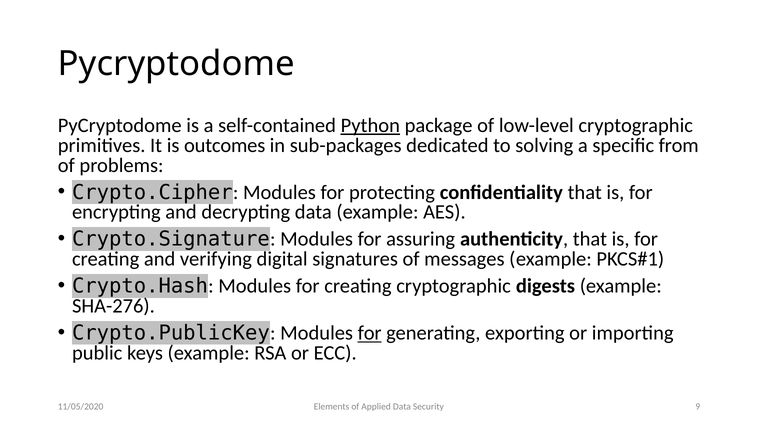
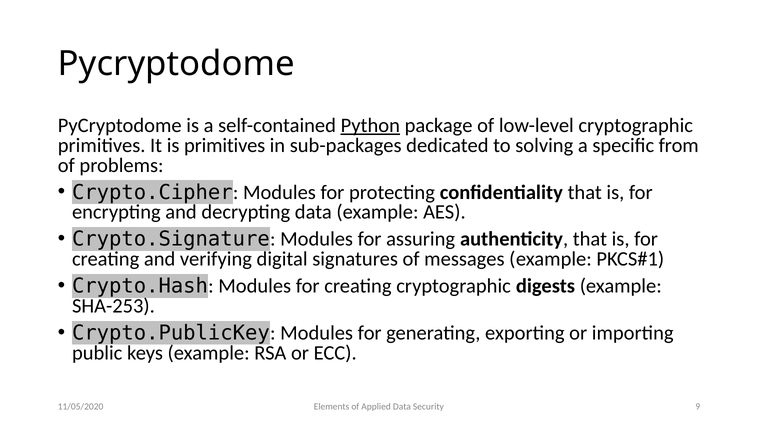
is outcomes: outcomes -> primitives
SHA-276: SHA-276 -> SHA-253
for at (370, 333) underline: present -> none
